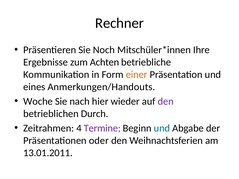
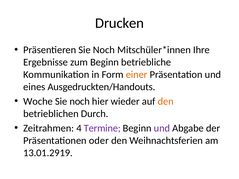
Rechner: Rechner -> Drucken
zum Achten: Achten -> Beginn
Anmerkungen/Handouts: Anmerkungen/Handouts -> Ausgedruckten/Handouts
nach at (80, 101): nach -> noch
den at (166, 101) colour: purple -> orange
und at (162, 128) colour: blue -> purple
13.01.2011: 13.01.2011 -> 13.01.2919
